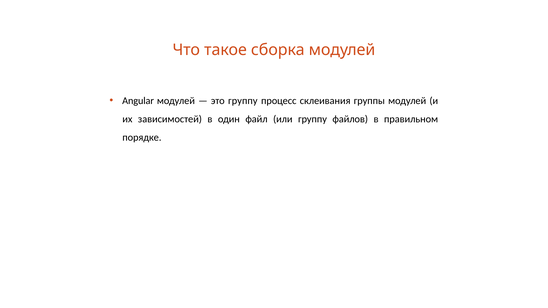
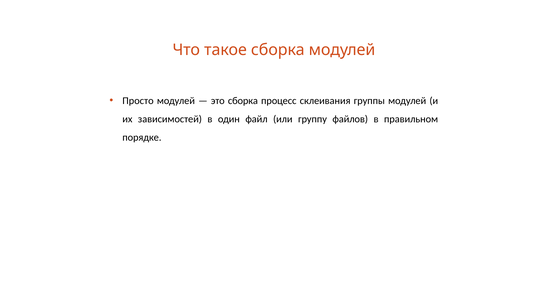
Angular: Angular -> Просто
это группу: группу -> сборка
